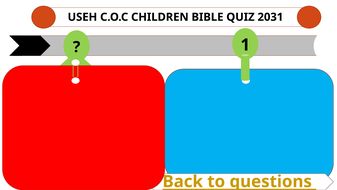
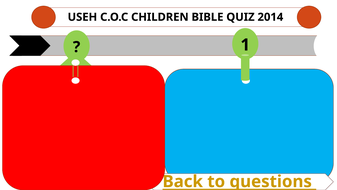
2031: 2031 -> 2014
